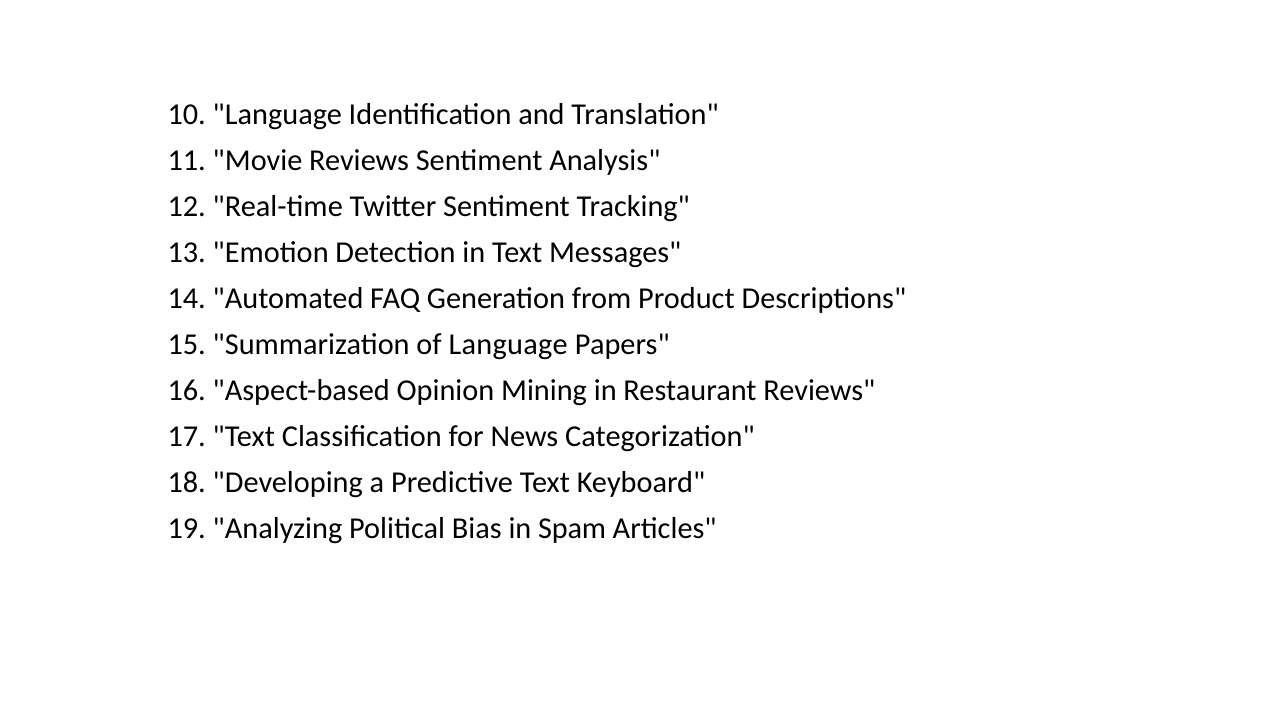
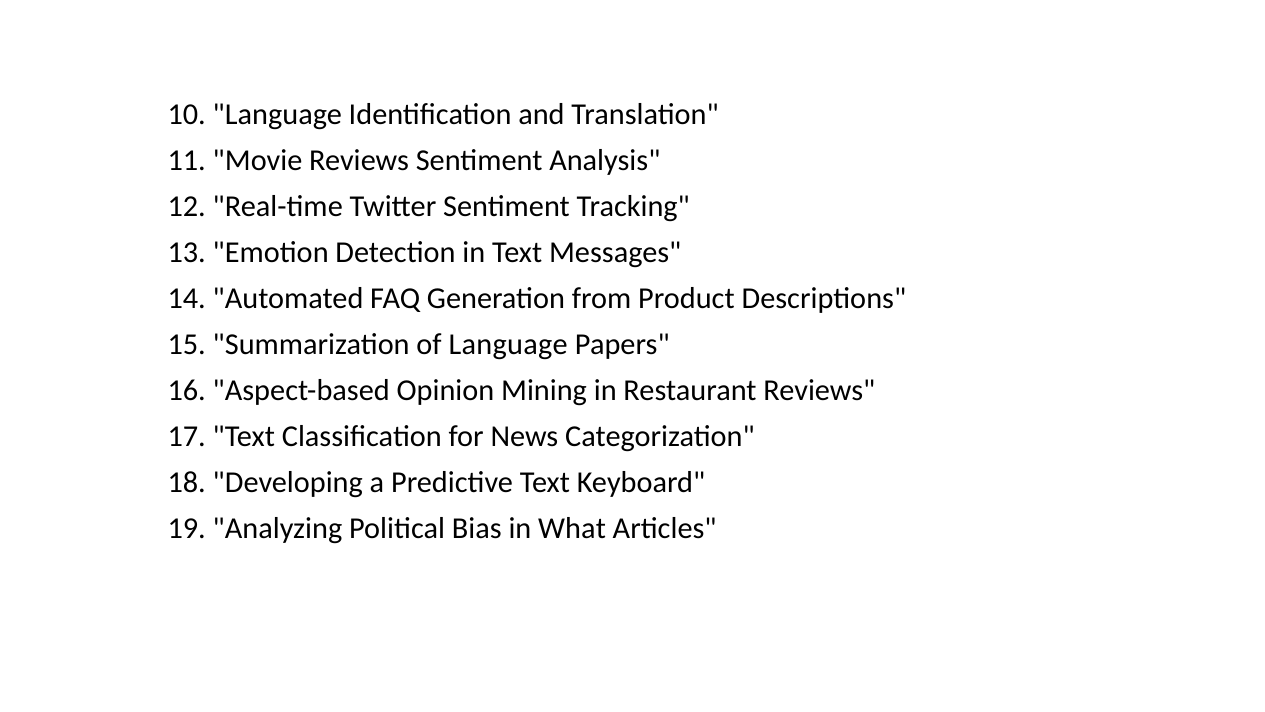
Spam: Spam -> What
